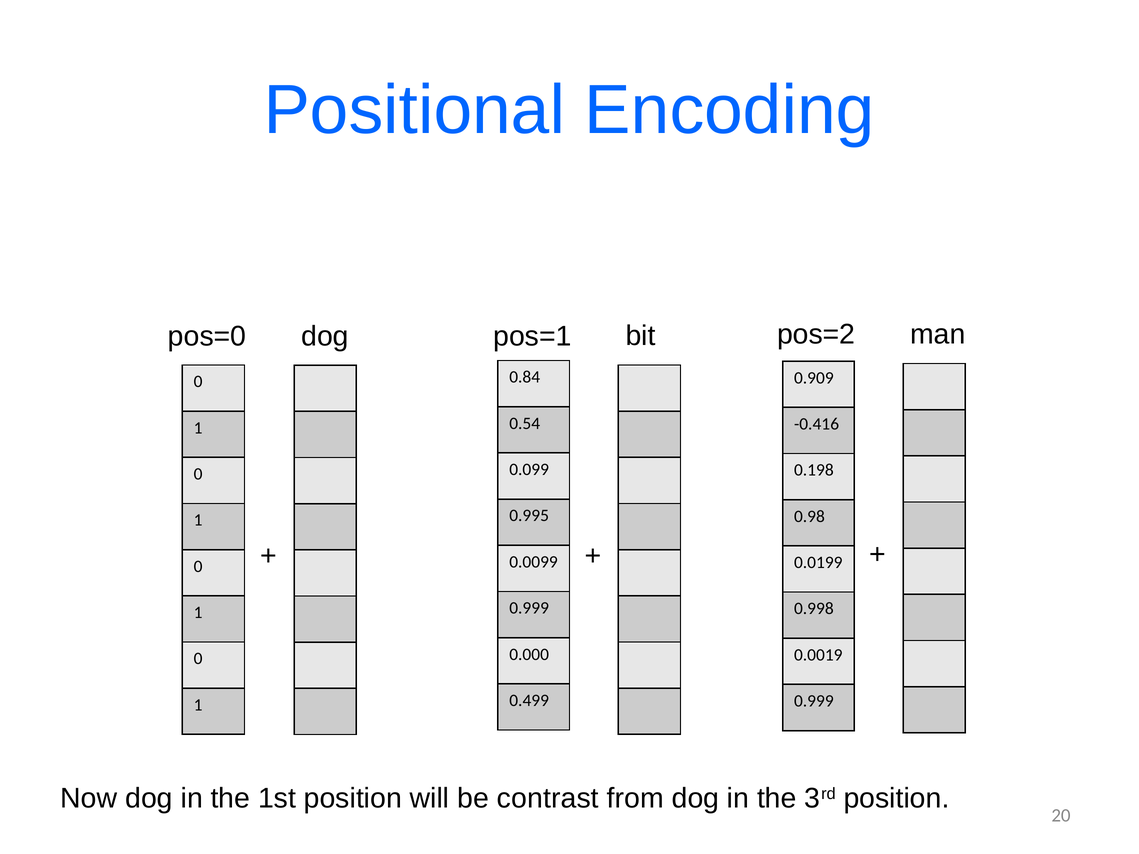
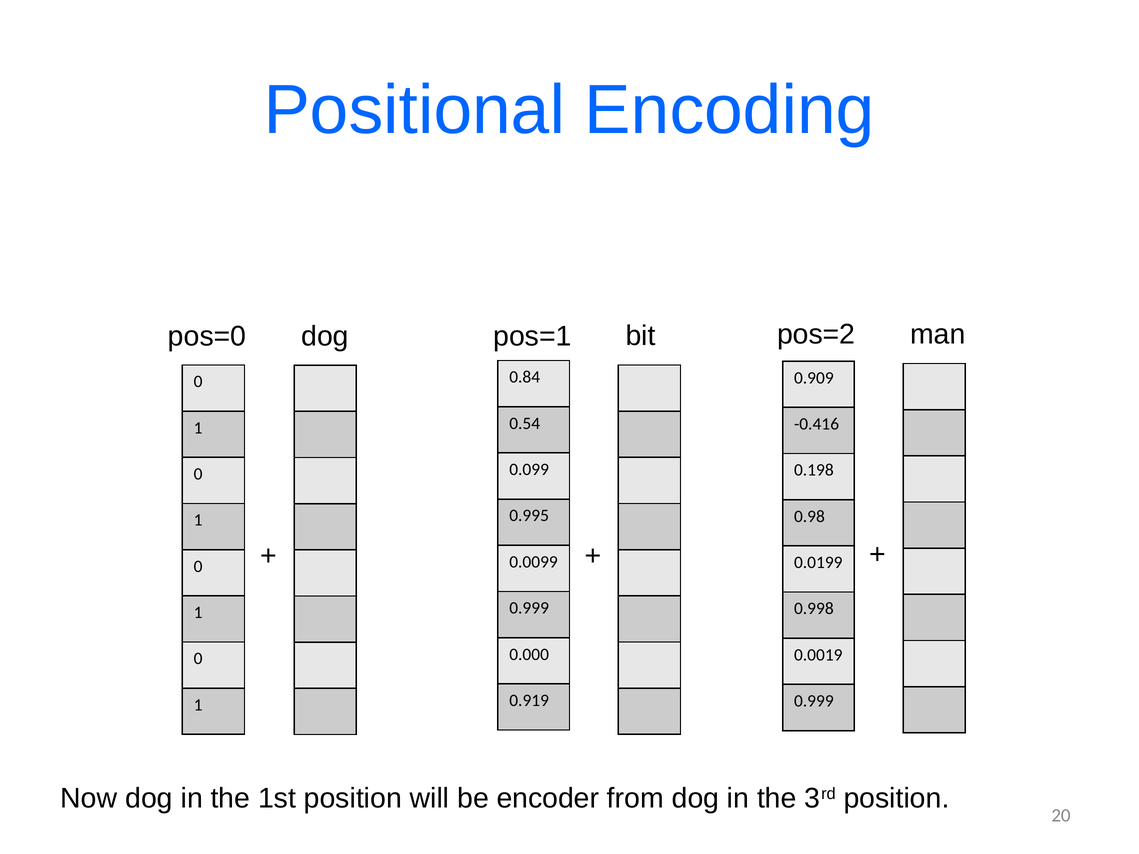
0.499: 0.499 -> 0.919
contrast: contrast -> encoder
